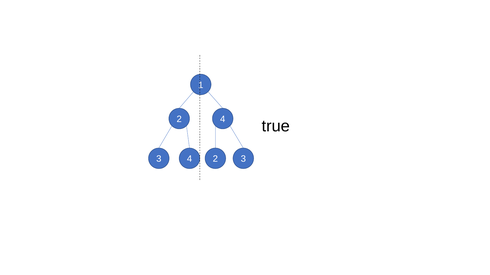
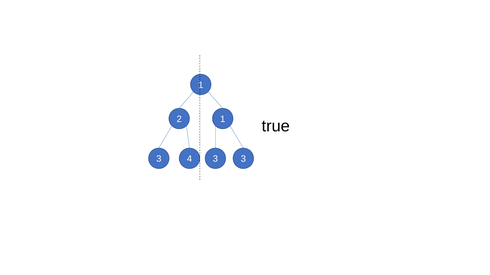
2 4: 4 -> 1
4 2: 2 -> 3
